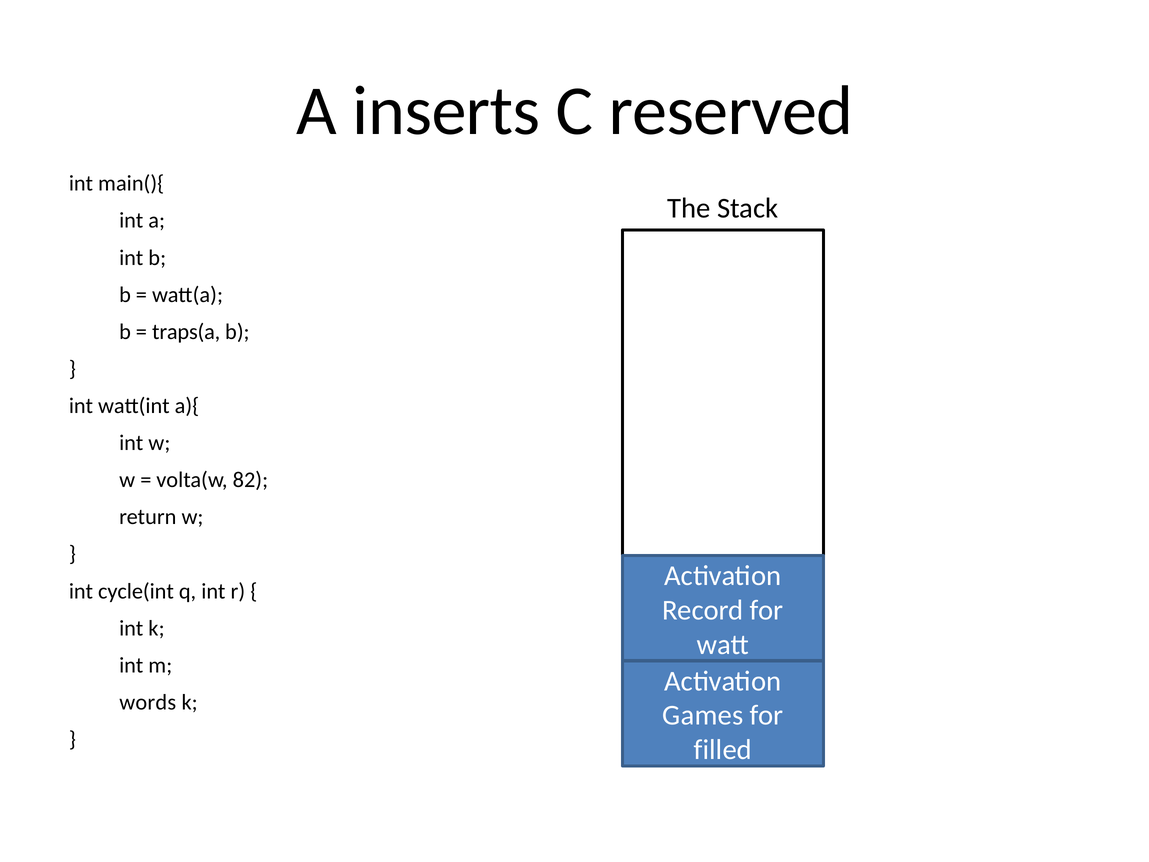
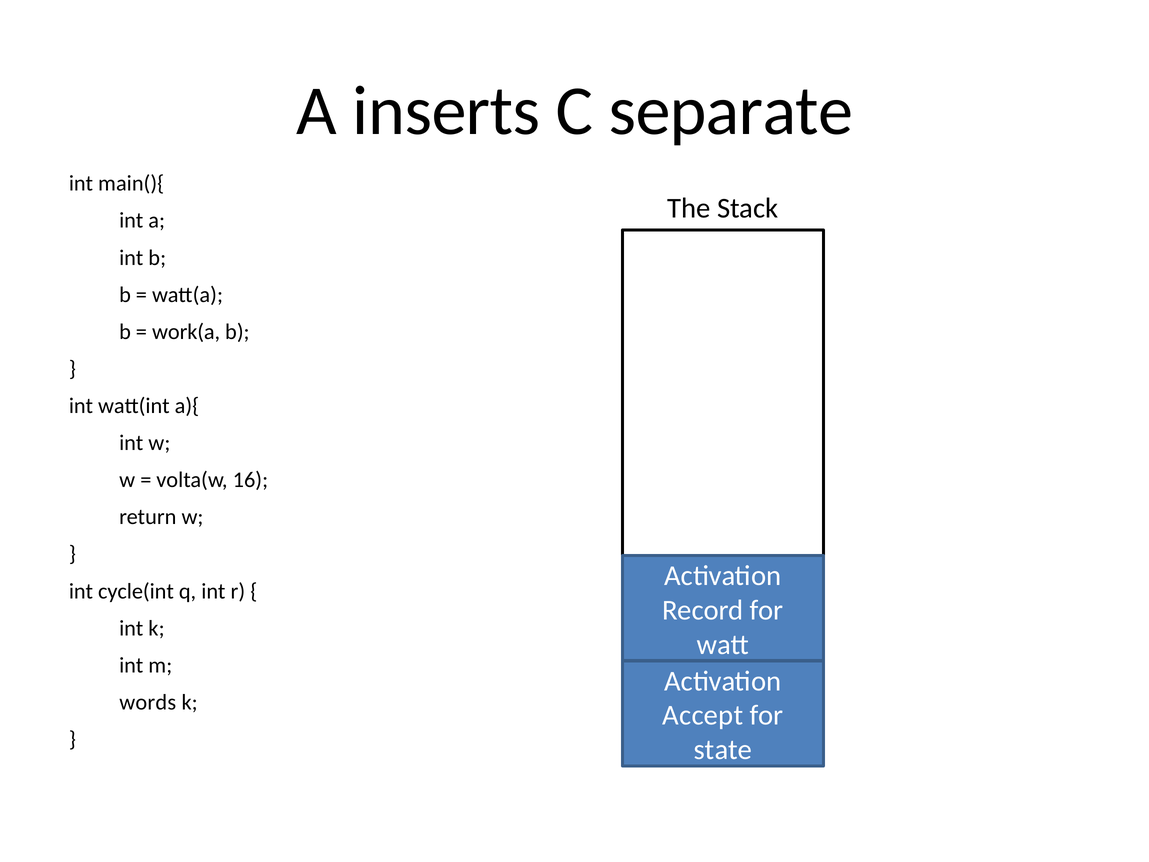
reserved: reserved -> separate
traps(a: traps(a -> work(a
82: 82 -> 16
Games: Games -> Accept
filled: filled -> state
